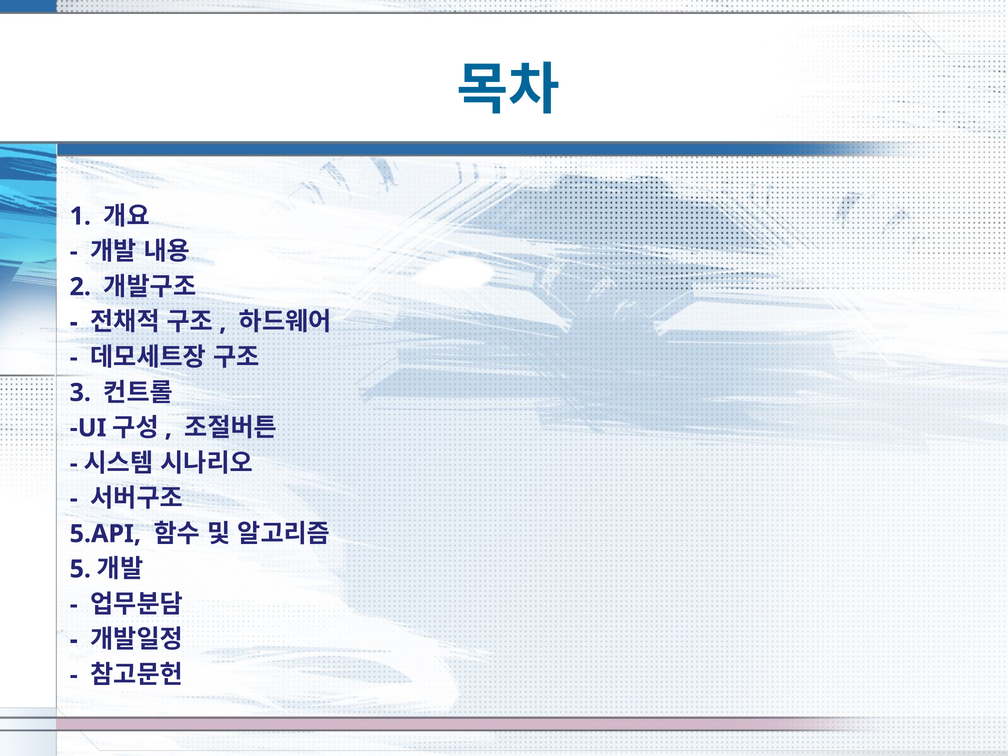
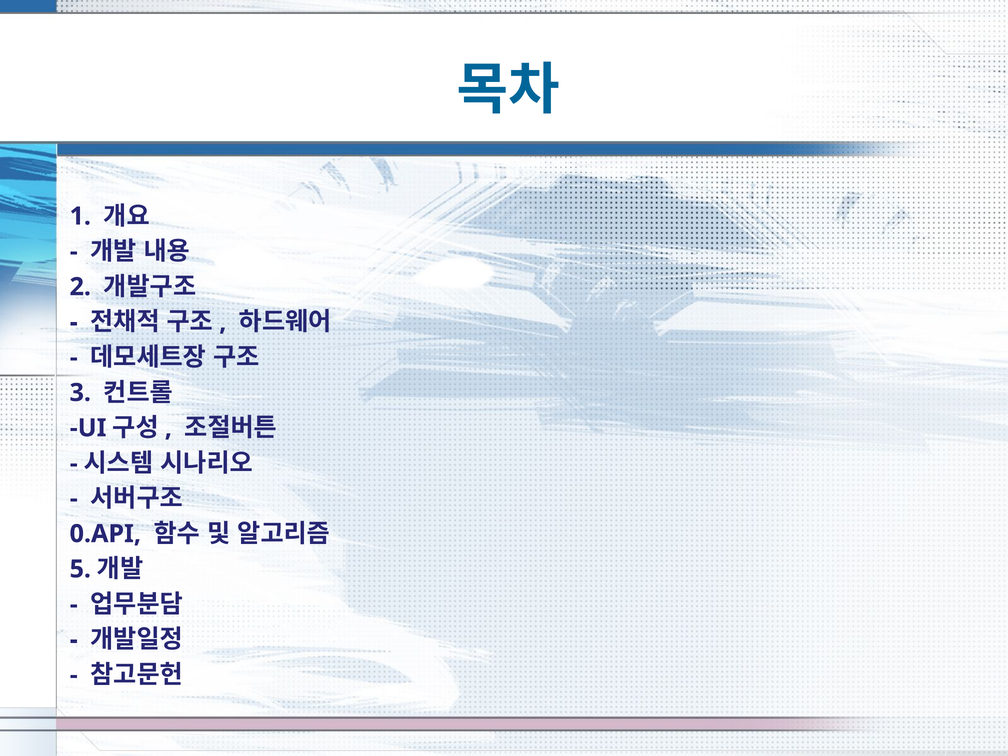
5.API: 5.API -> 0.API
